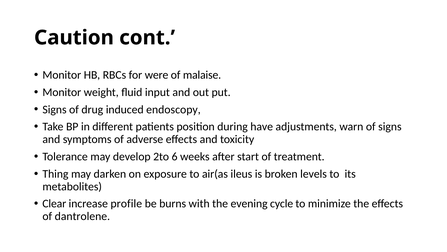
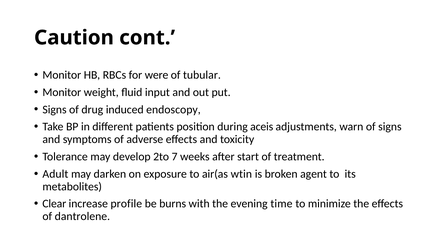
malaise: malaise -> tubular
have: have -> aceis
6: 6 -> 7
Thing: Thing -> Adult
ileus: ileus -> wtin
levels: levels -> agent
cycle: cycle -> time
